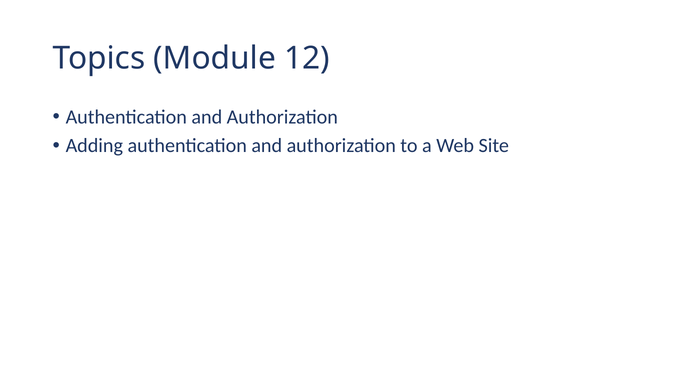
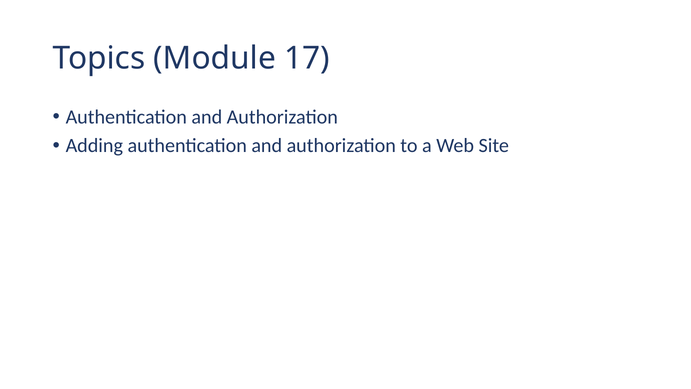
12: 12 -> 17
